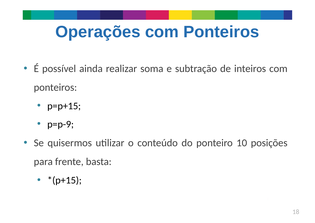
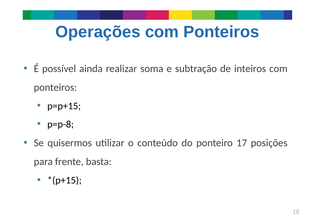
p=p-9: p=p-9 -> p=p-8
10: 10 -> 17
